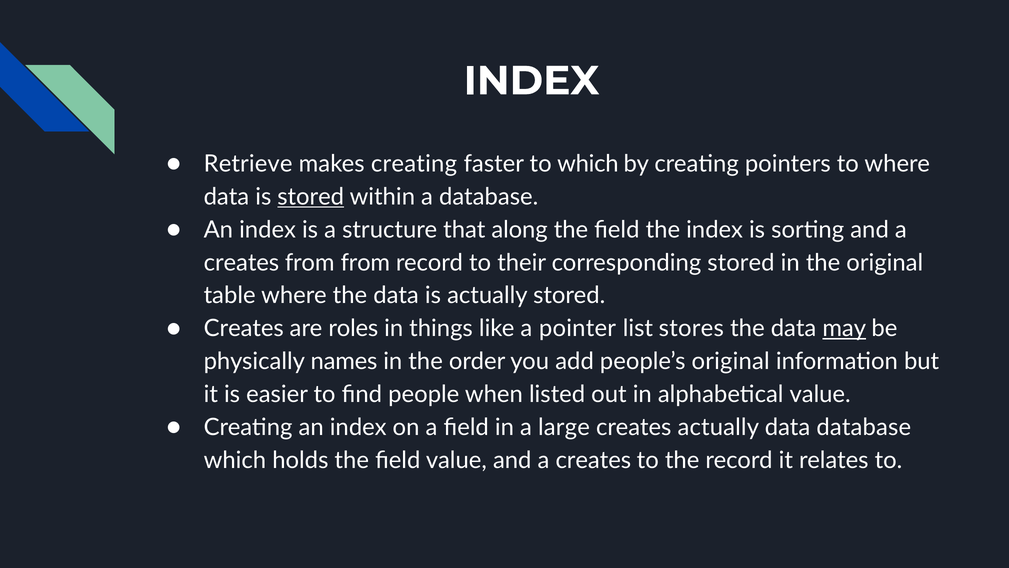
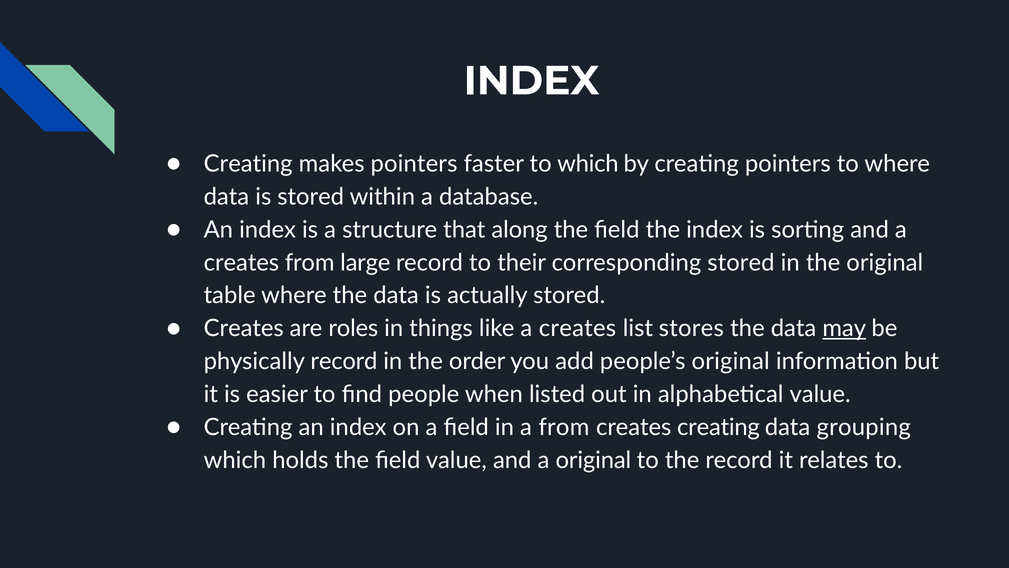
Retrieve at (248, 164): Retrieve -> Creating
makes creating: creating -> pointers
stored at (311, 197) underline: present -> none
from from: from -> large
like a pointer: pointer -> creates
physically names: names -> record
a large: large -> from
creates actually: actually -> creating
data database: database -> grouping
value and a creates: creates -> original
